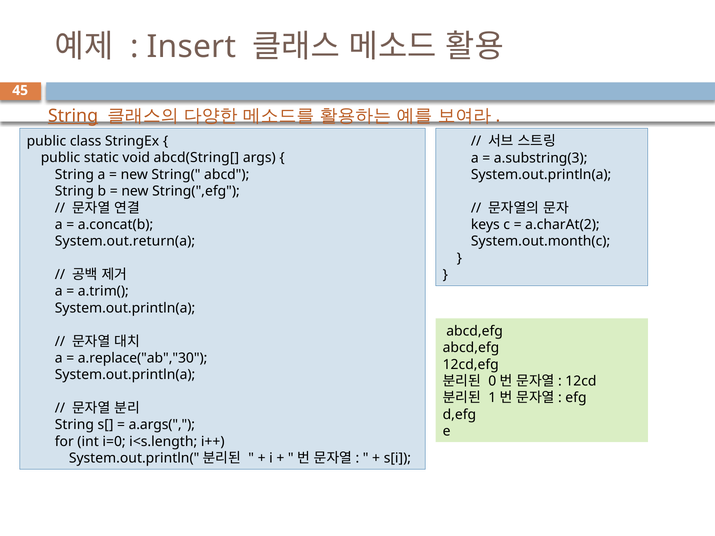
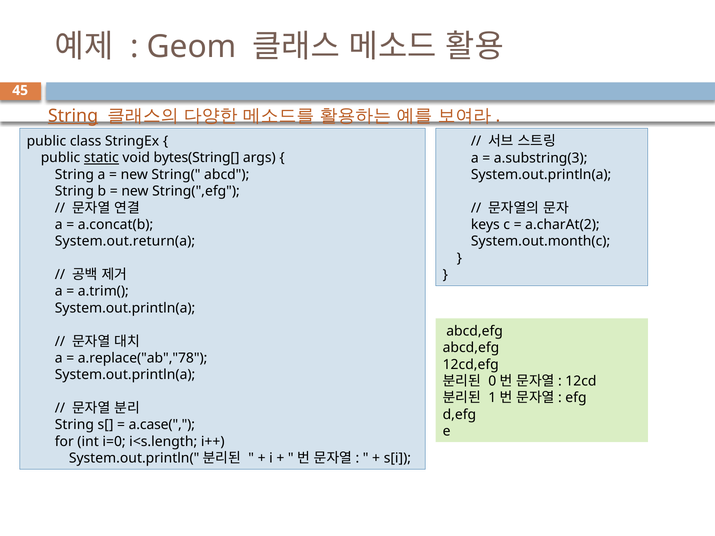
Insert: Insert -> Geom
static underline: none -> present
abcd(String[: abcd(String[ -> bytes(String[
a.replace("ab","30: a.replace("ab","30 -> a.replace("ab","78
a.args(: a.args( -> a.case(
